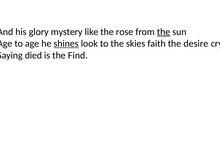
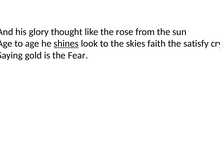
mystery: mystery -> thought
the at (164, 32) underline: present -> none
desire: desire -> satisfy
died: died -> gold
Find: Find -> Fear
